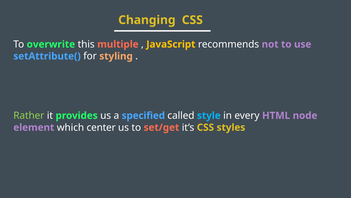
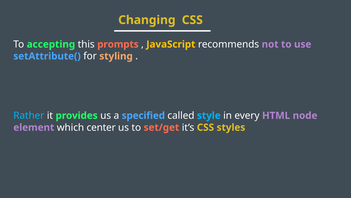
overwrite: overwrite -> accepting
multiple: multiple -> prompts
Rather colour: light green -> light blue
